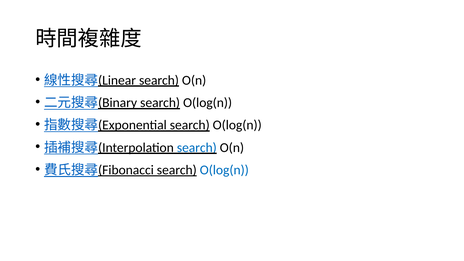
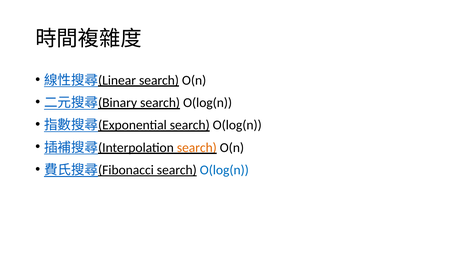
search at (197, 148) colour: blue -> orange
